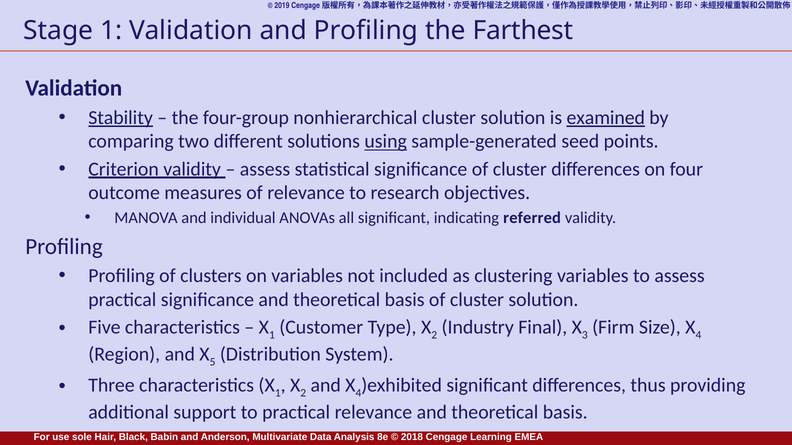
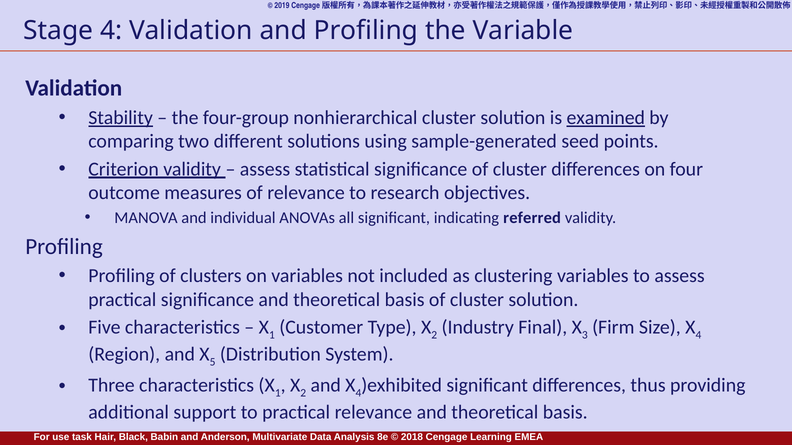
Stage 1: 1 -> 4
Farthest: Farthest -> Variable
using underline: present -> none
sole: sole -> task
